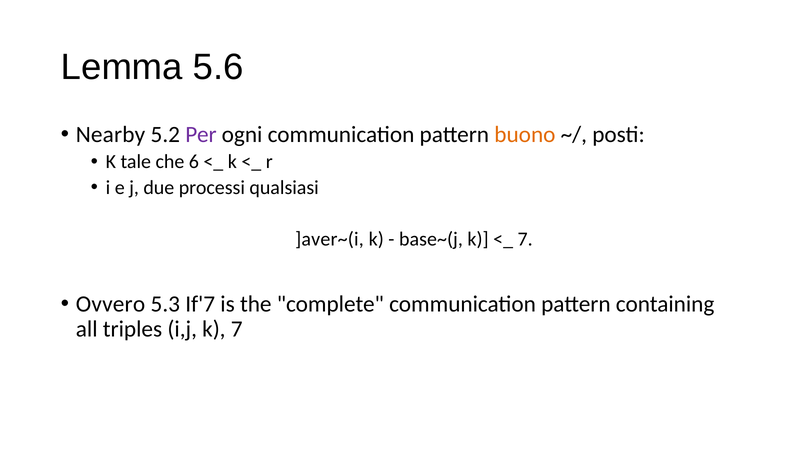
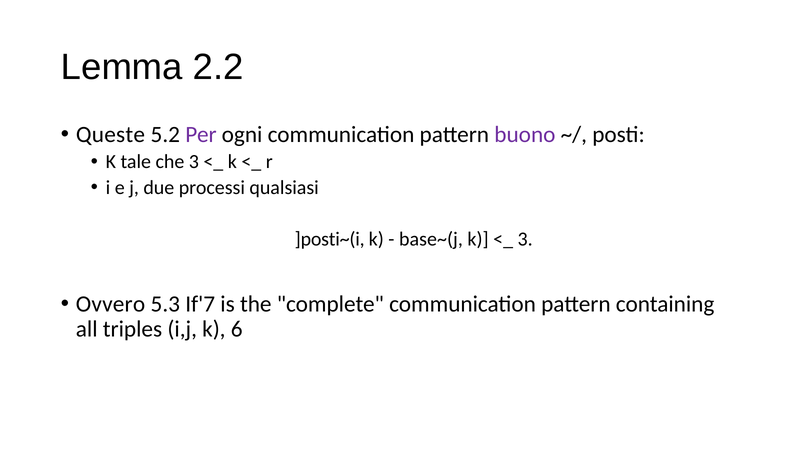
5.6: 5.6 -> 2.2
Nearby: Nearby -> Queste
buono colour: orange -> purple
che 6: 6 -> 3
]aver~(i: ]aver~(i -> ]posti~(i
7 at (525, 239): 7 -> 3
k 7: 7 -> 6
